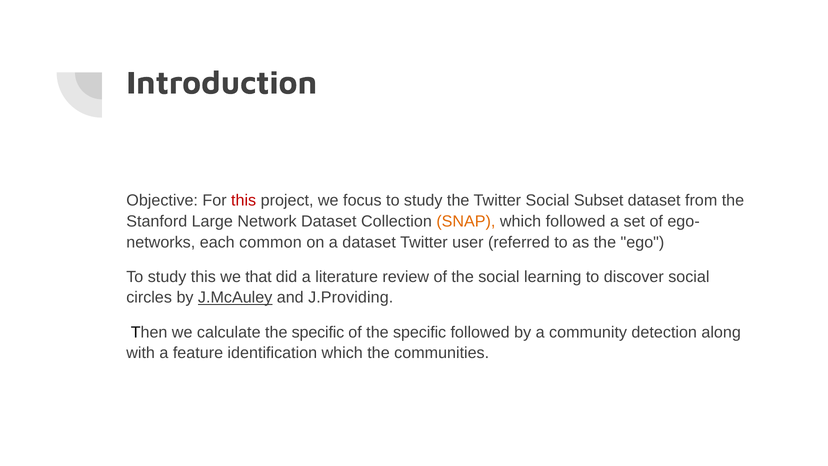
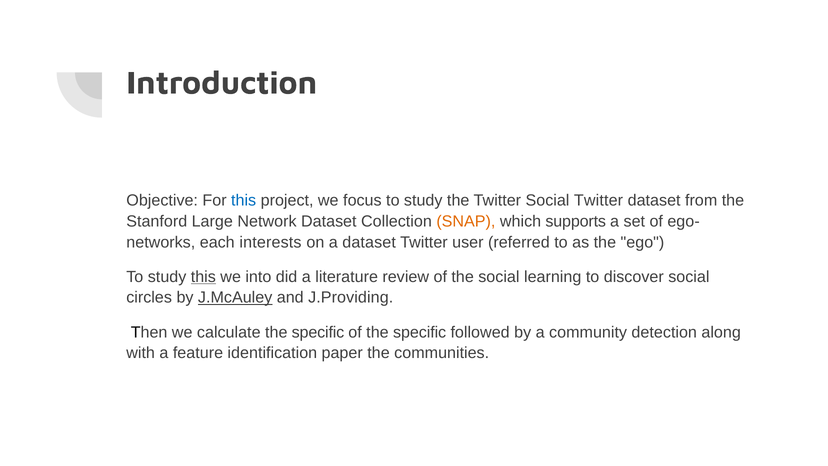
this at (244, 201) colour: red -> blue
Social Subset: Subset -> Twitter
which followed: followed -> supports
common: common -> interests
this at (203, 277) underline: none -> present
that: that -> into
identification which: which -> paper
